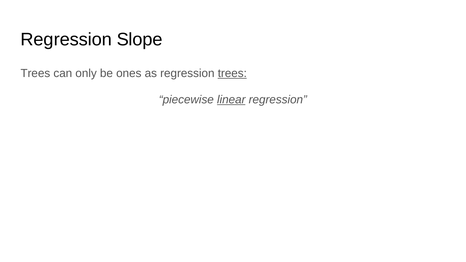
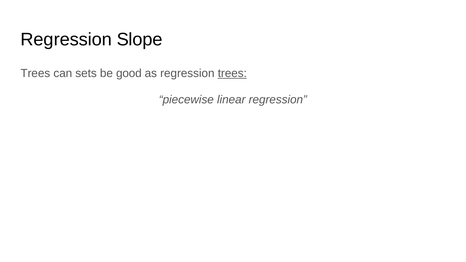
only: only -> sets
ones: ones -> good
linear underline: present -> none
